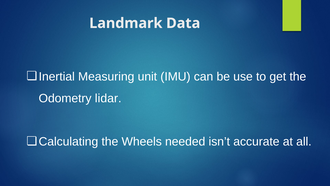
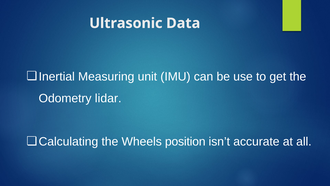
Landmark: Landmark -> Ultrasonic
needed: needed -> position
